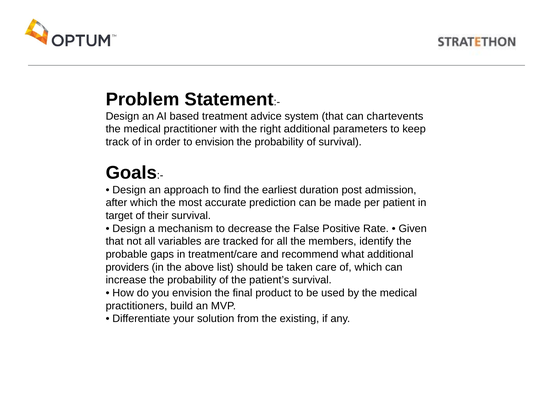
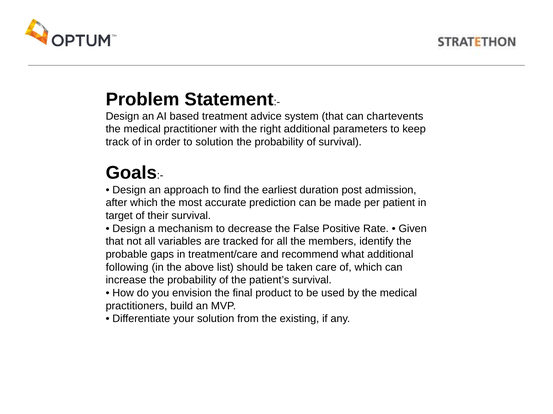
to envision: envision -> solution
providers: providers -> following
